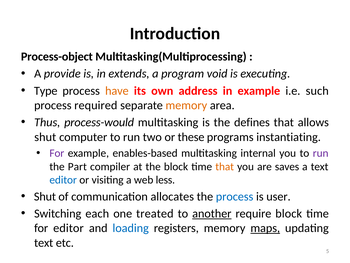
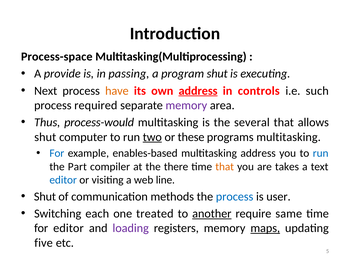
Process-object: Process-object -> Process-space
extends: extends -> passing
program void: void -> shut
Type: Type -> Next
address at (198, 91) underline: none -> present
in example: example -> controls
memory at (186, 105) colour: orange -> purple
defines: defines -> several
two underline: none -> present
programs instantiating: instantiating -> multitasking
For at (57, 153) colour: purple -> blue
multitasking internal: internal -> address
run at (321, 153) colour: purple -> blue
the block: block -> there
saves: saves -> takes
less: less -> line
allocates: allocates -> methods
require block: block -> same
loading colour: blue -> purple
text at (44, 242): text -> five
